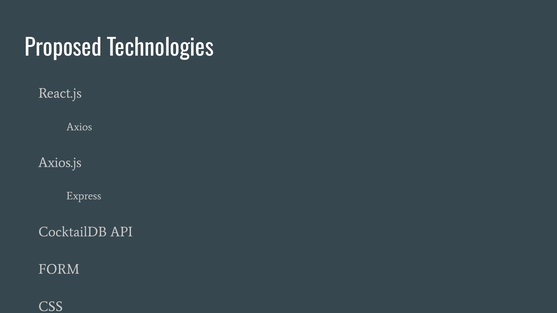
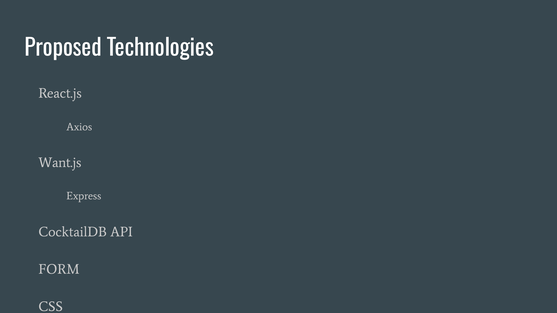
Axios.js: Axios.js -> Want.js
